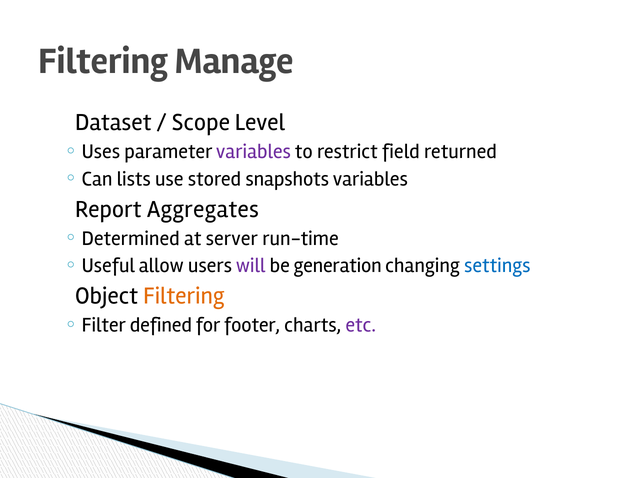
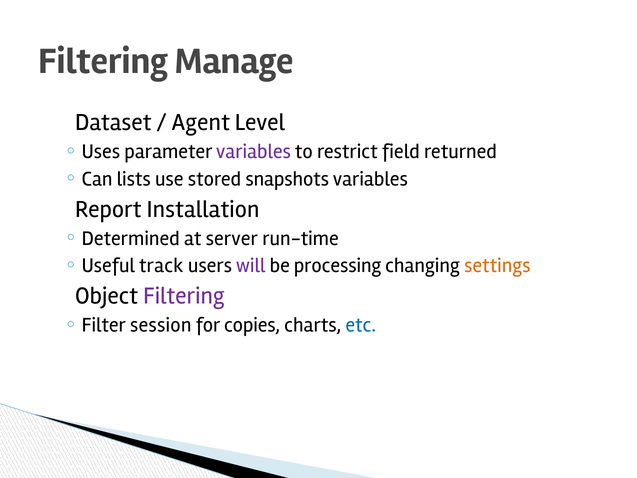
Scope: Scope -> Agent
Aggregates: Aggregates -> Installation
allow: allow -> track
generation: generation -> processing
settings colour: blue -> orange
Filtering at (184, 296) colour: orange -> purple
defined: defined -> session
footer: footer -> copies
etc colour: purple -> blue
